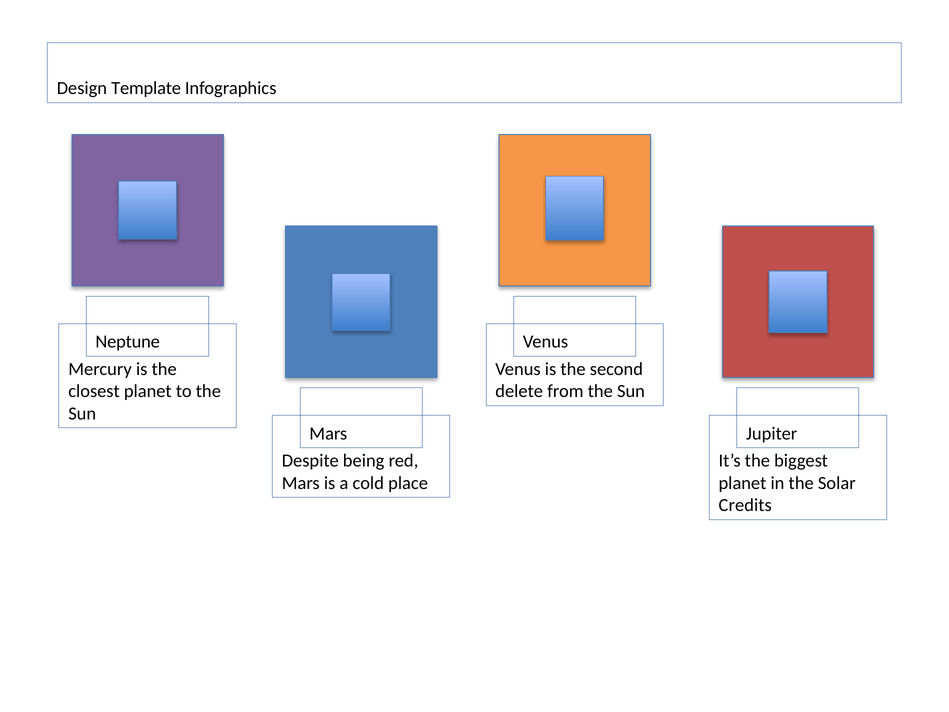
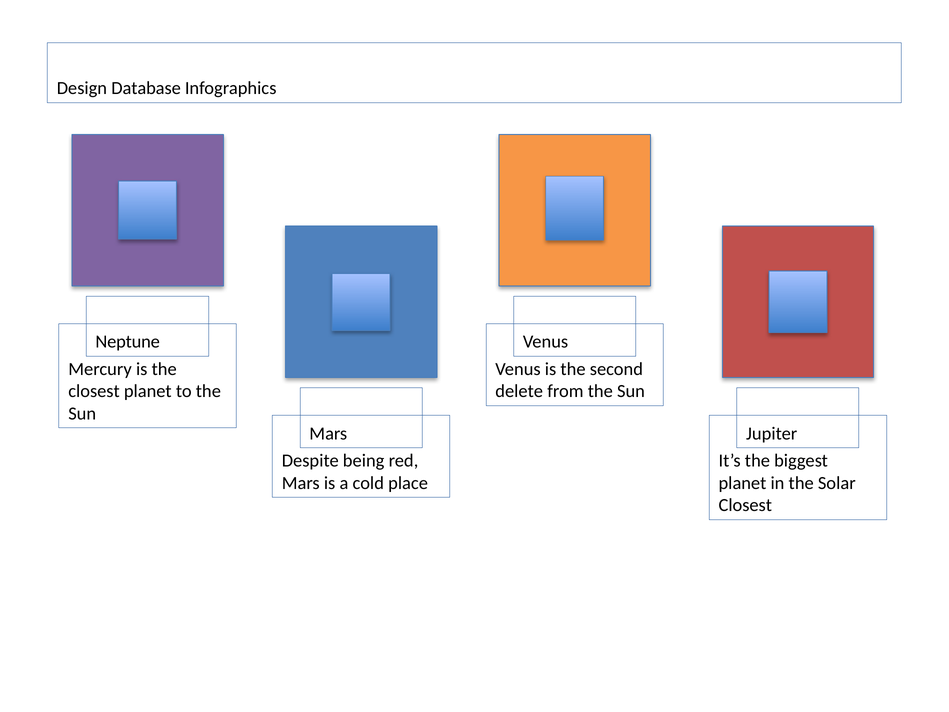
Template: Template -> Database
Credits at (745, 505): Credits -> Closest
